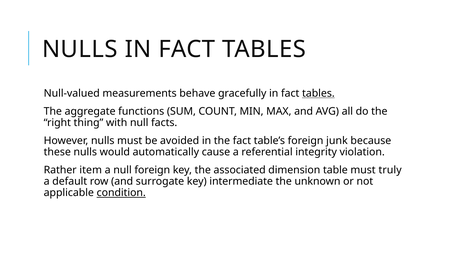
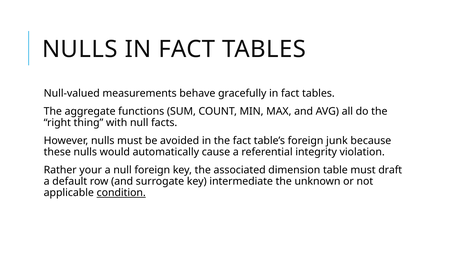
tables at (318, 93) underline: present -> none
item: item -> your
truly: truly -> draft
